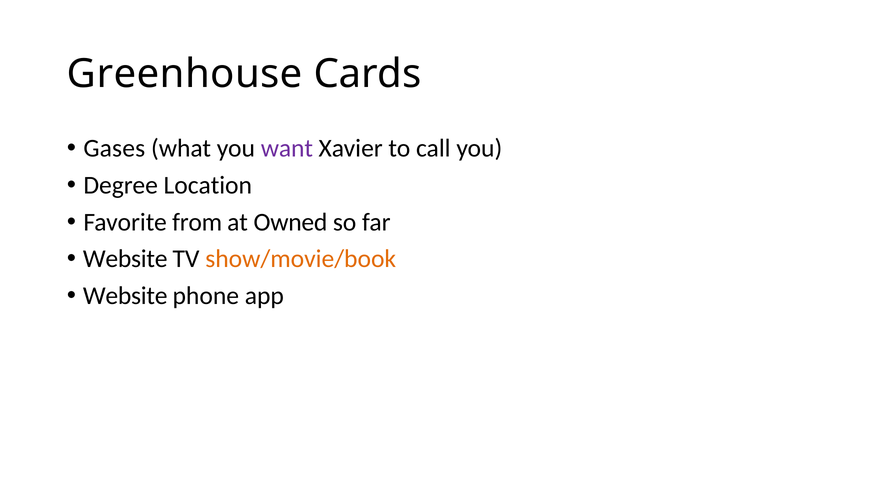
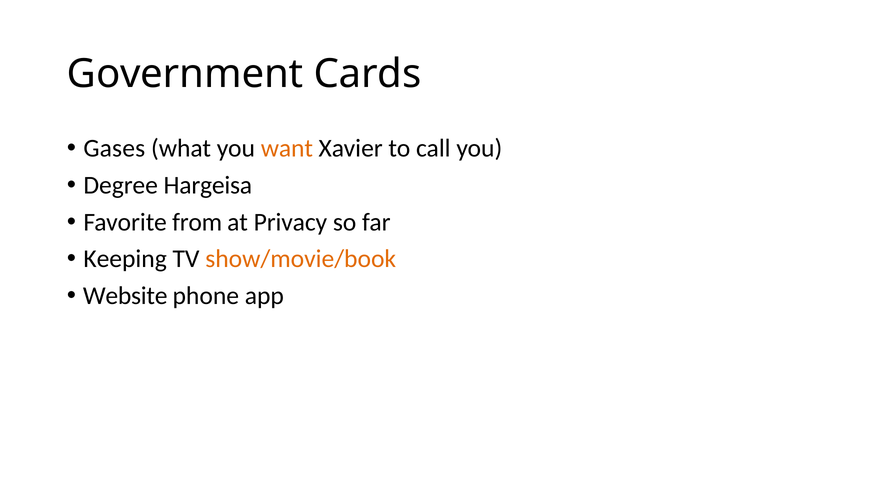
Greenhouse: Greenhouse -> Government
want colour: purple -> orange
Location: Location -> Hargeisa
Owned: Owned -> Privacy
Website at (125, 259): Website -> Keeping
